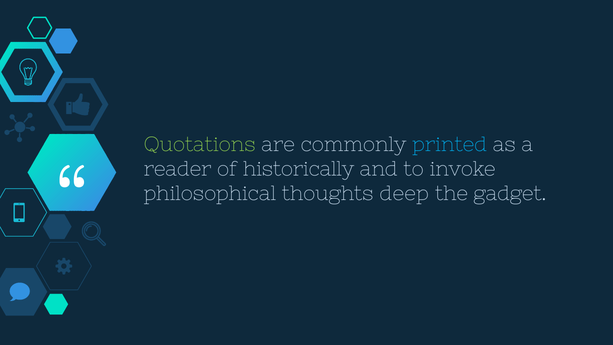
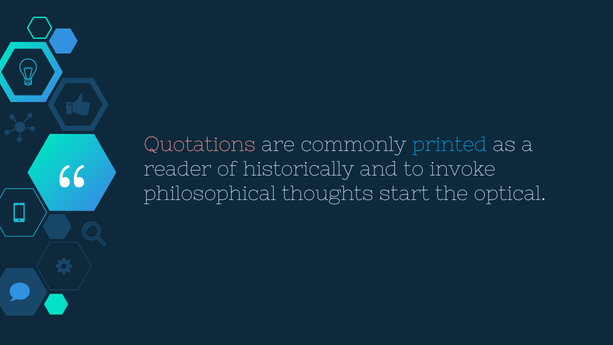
Quotations colour: light green -> pink
deep: deep -> start
gadget: gadget -> optical
